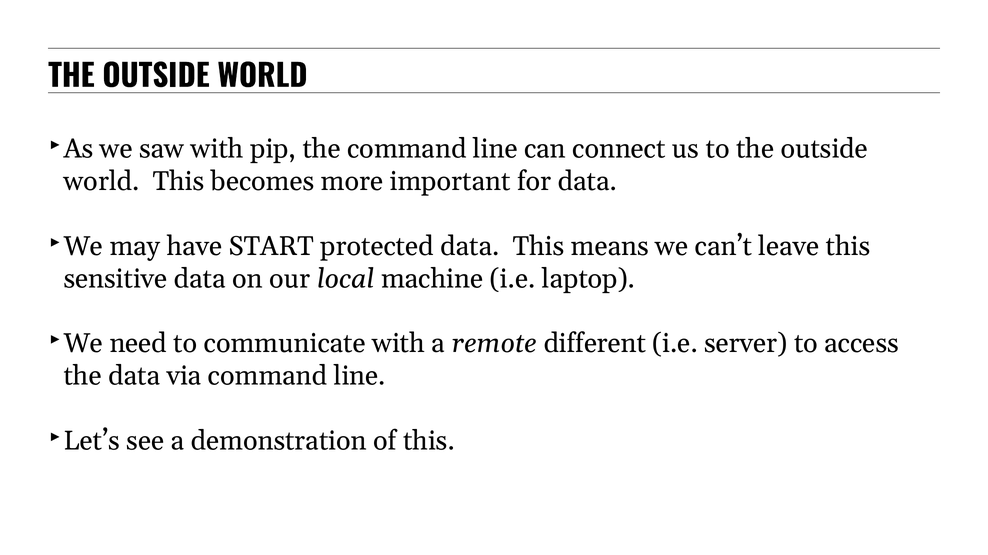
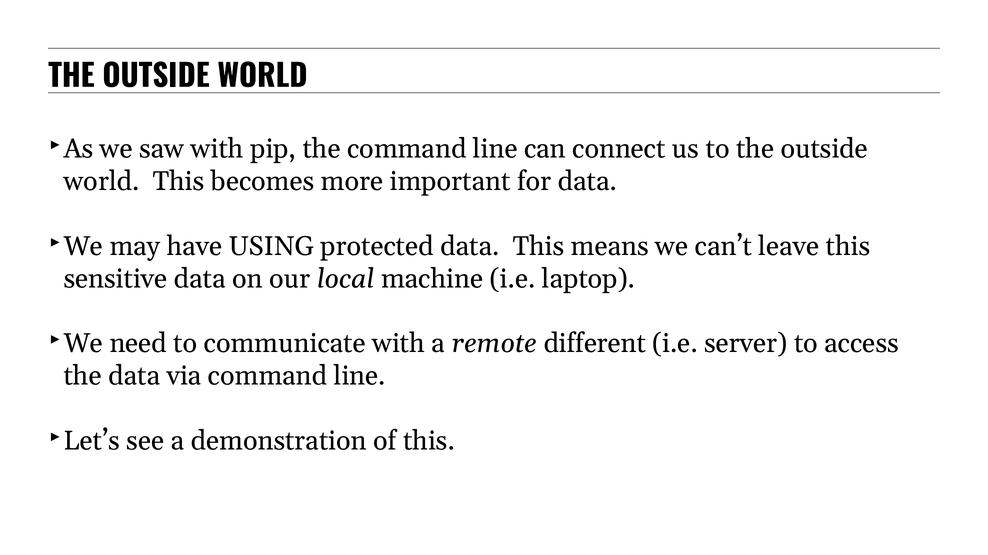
START: START -> USING
